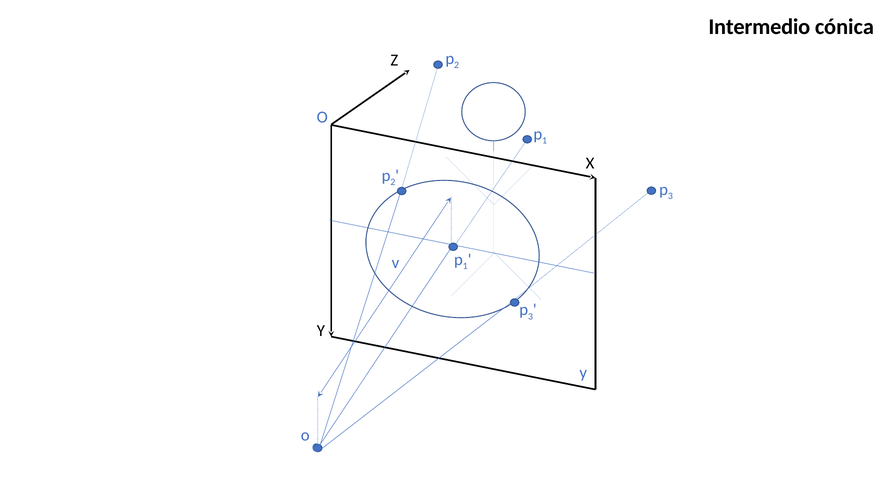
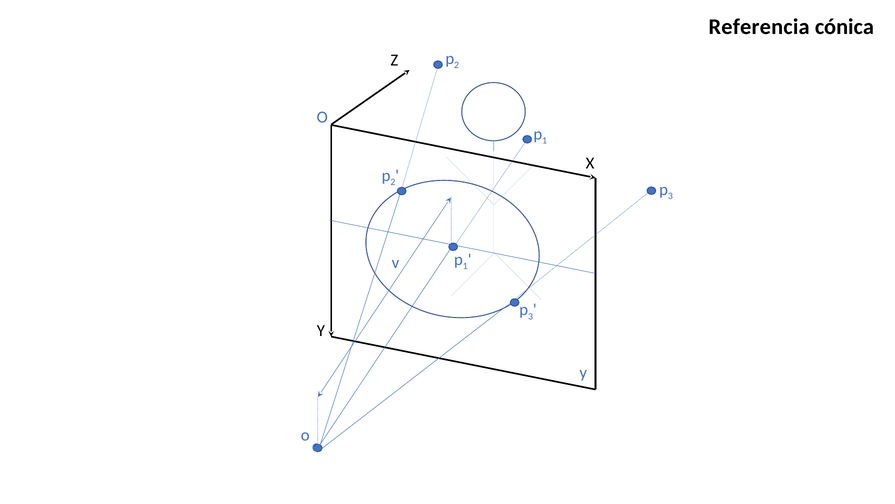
Intermedio: Intermedio -> Referencia
